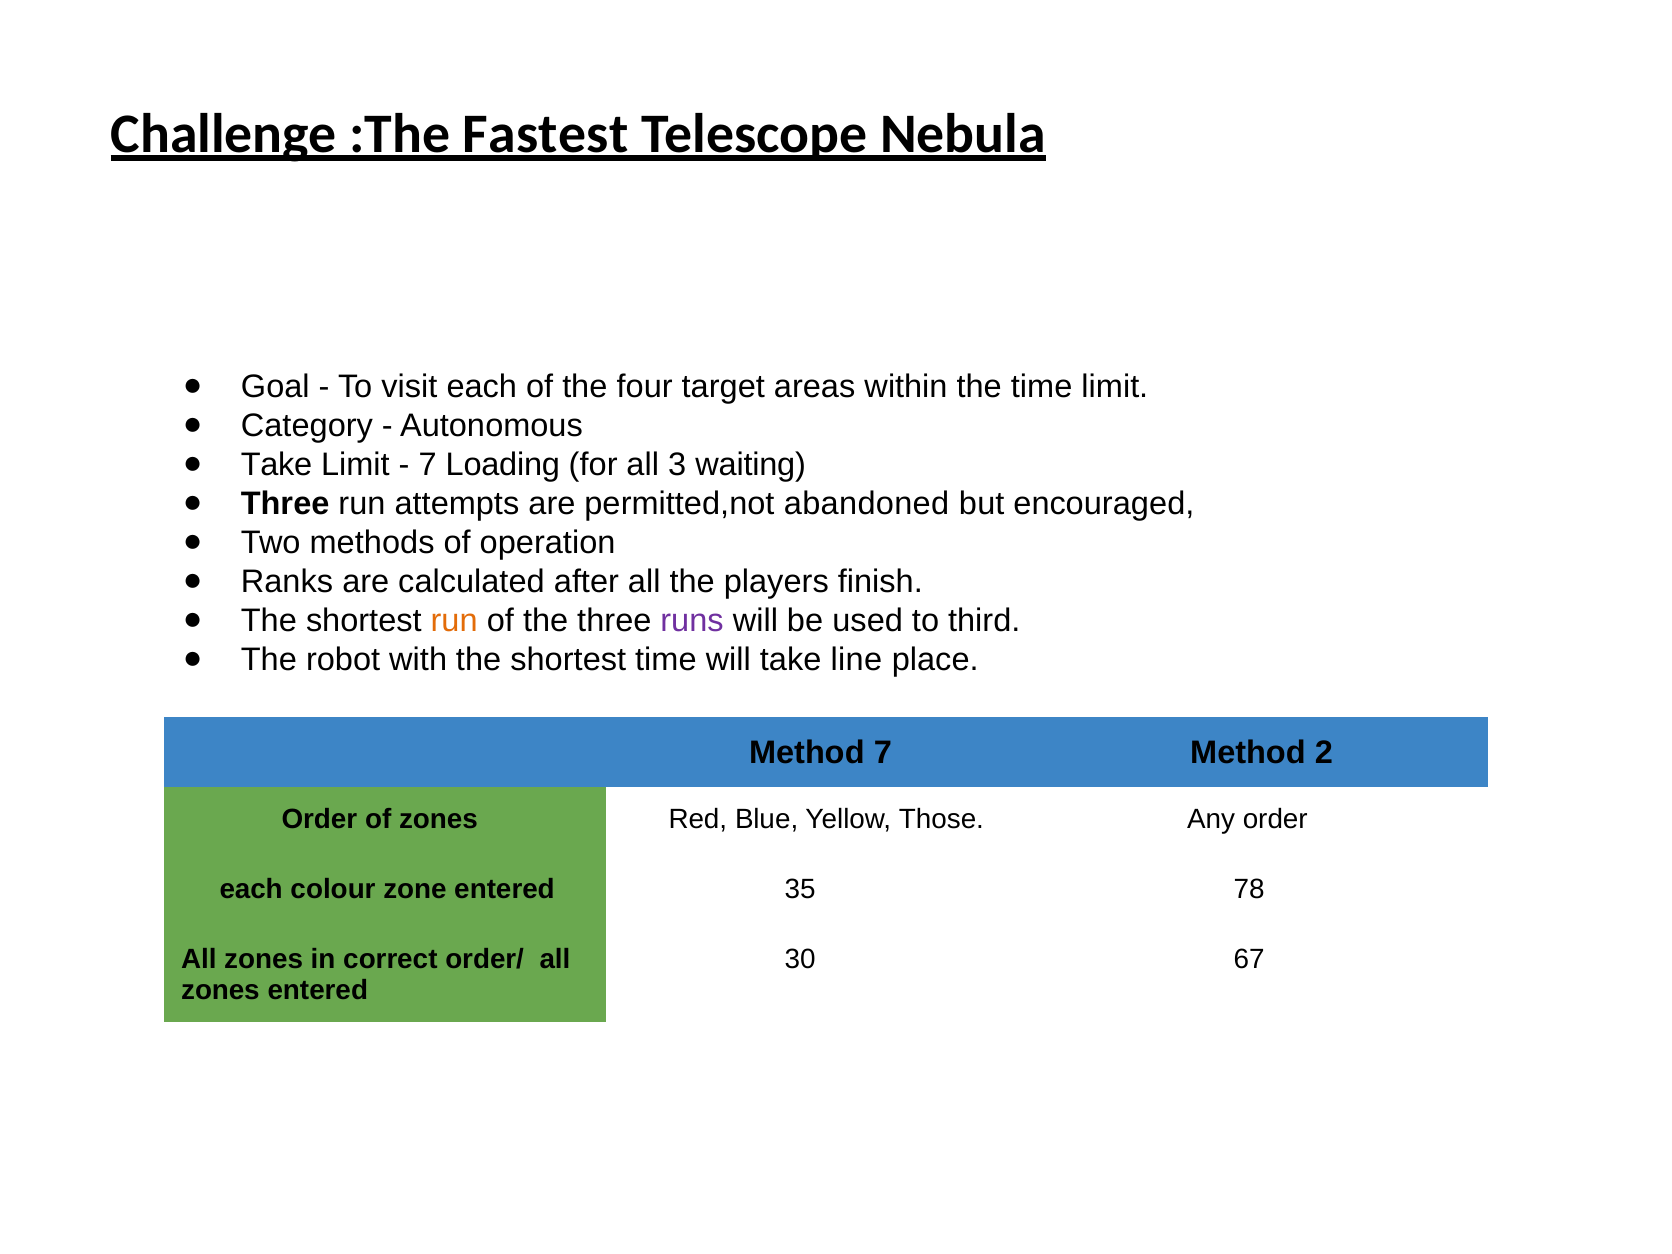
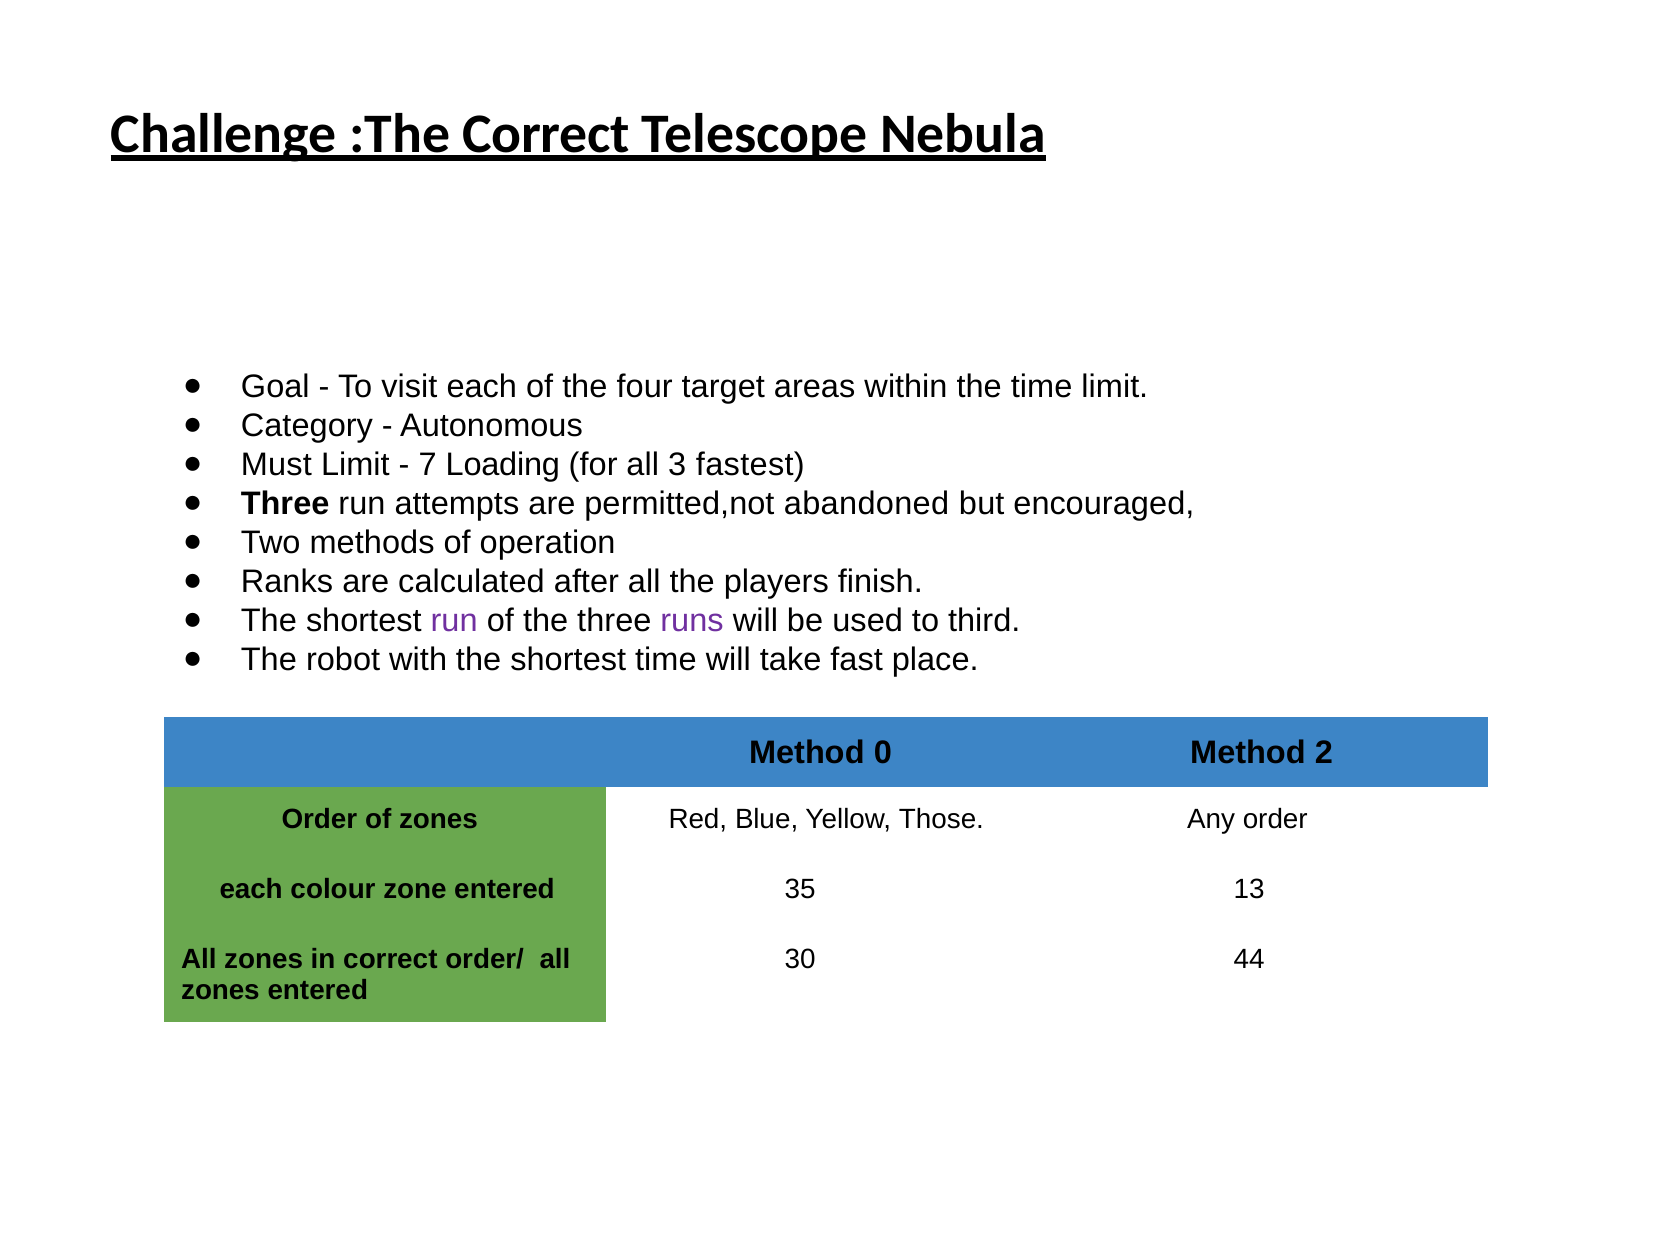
:The Fastest: Fastest -> Correct
Take at (277, 465): Take -> Must
waiting: waiting -> fastest
run at (454, 621) colour: orange -> purple
line: line -> fast
Method 7: 7 -> 0
78: 78 -> 13
67: 67 -> 44
